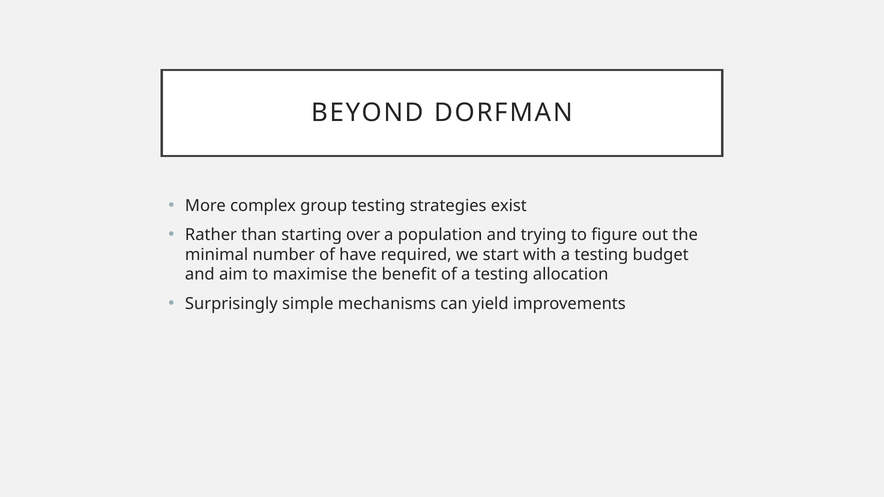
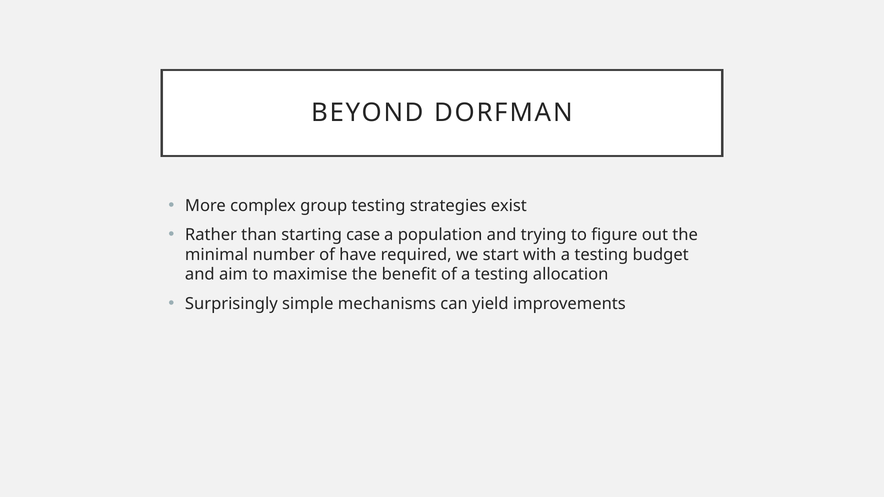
over: over -> case
